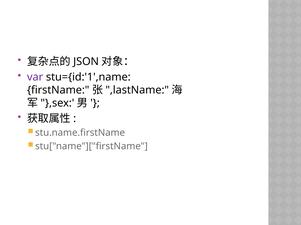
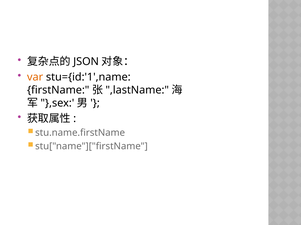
var colour: purple -> orange
